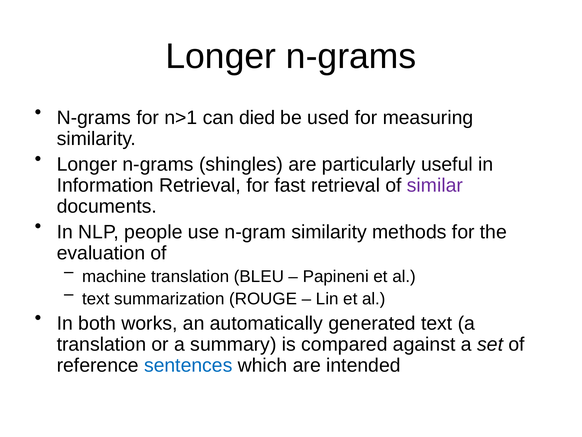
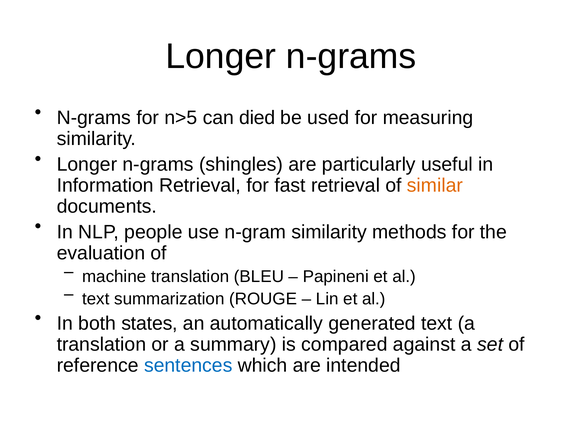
n>1: n>1 -> n>5
similar colour: purple -> orange
works: works -> states
